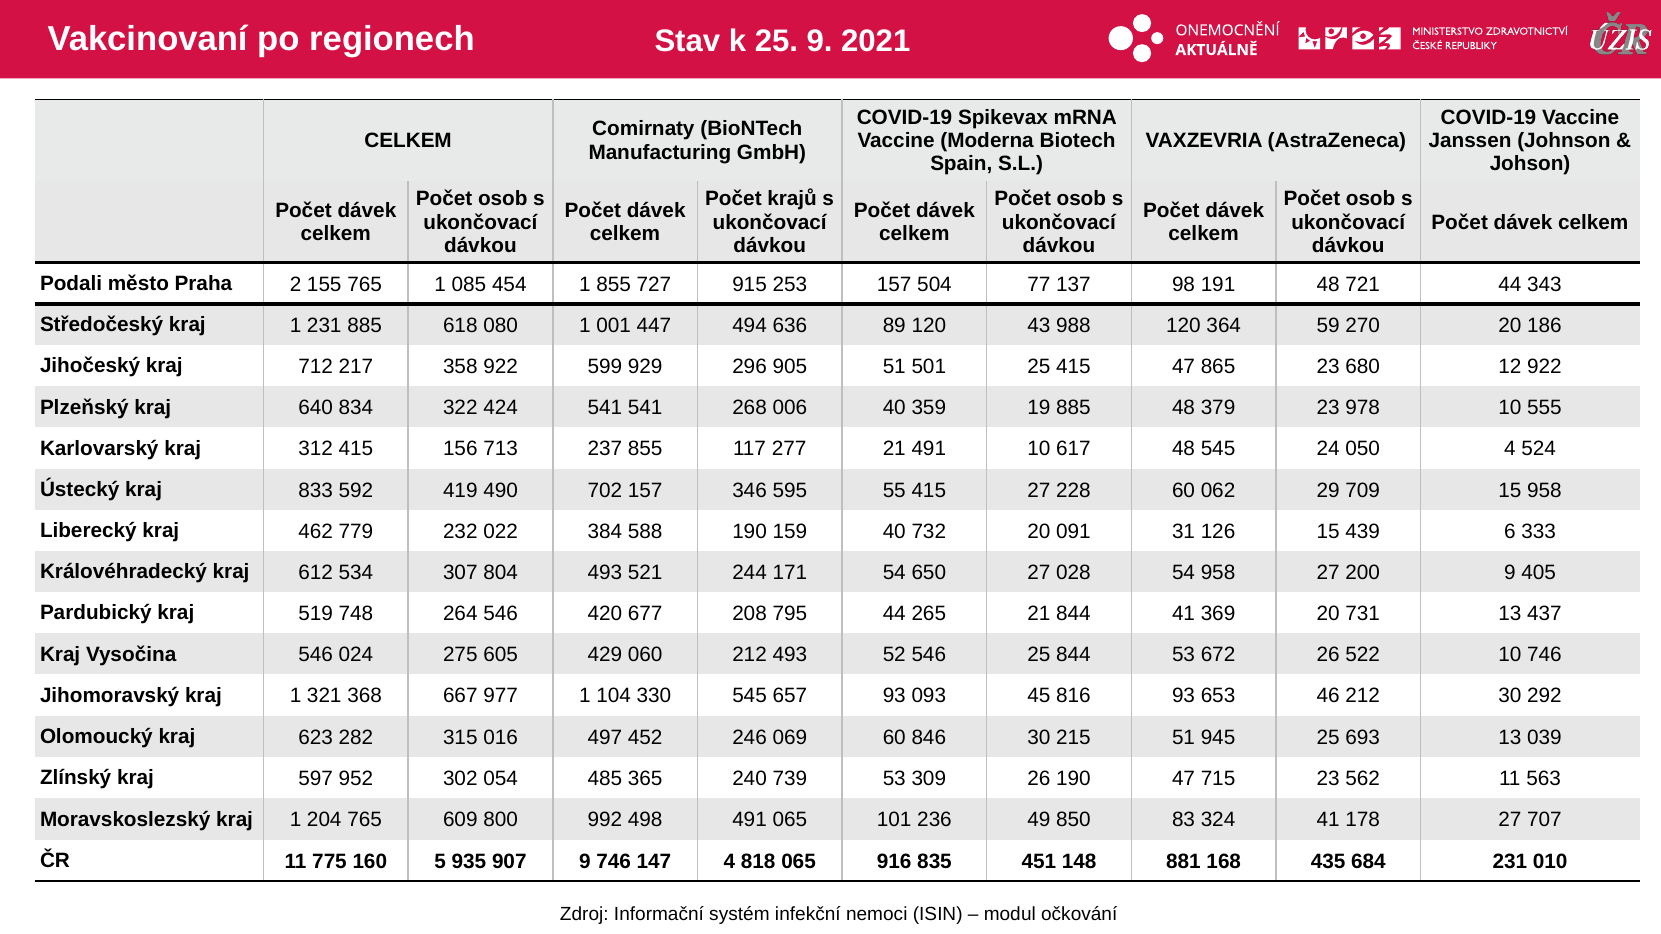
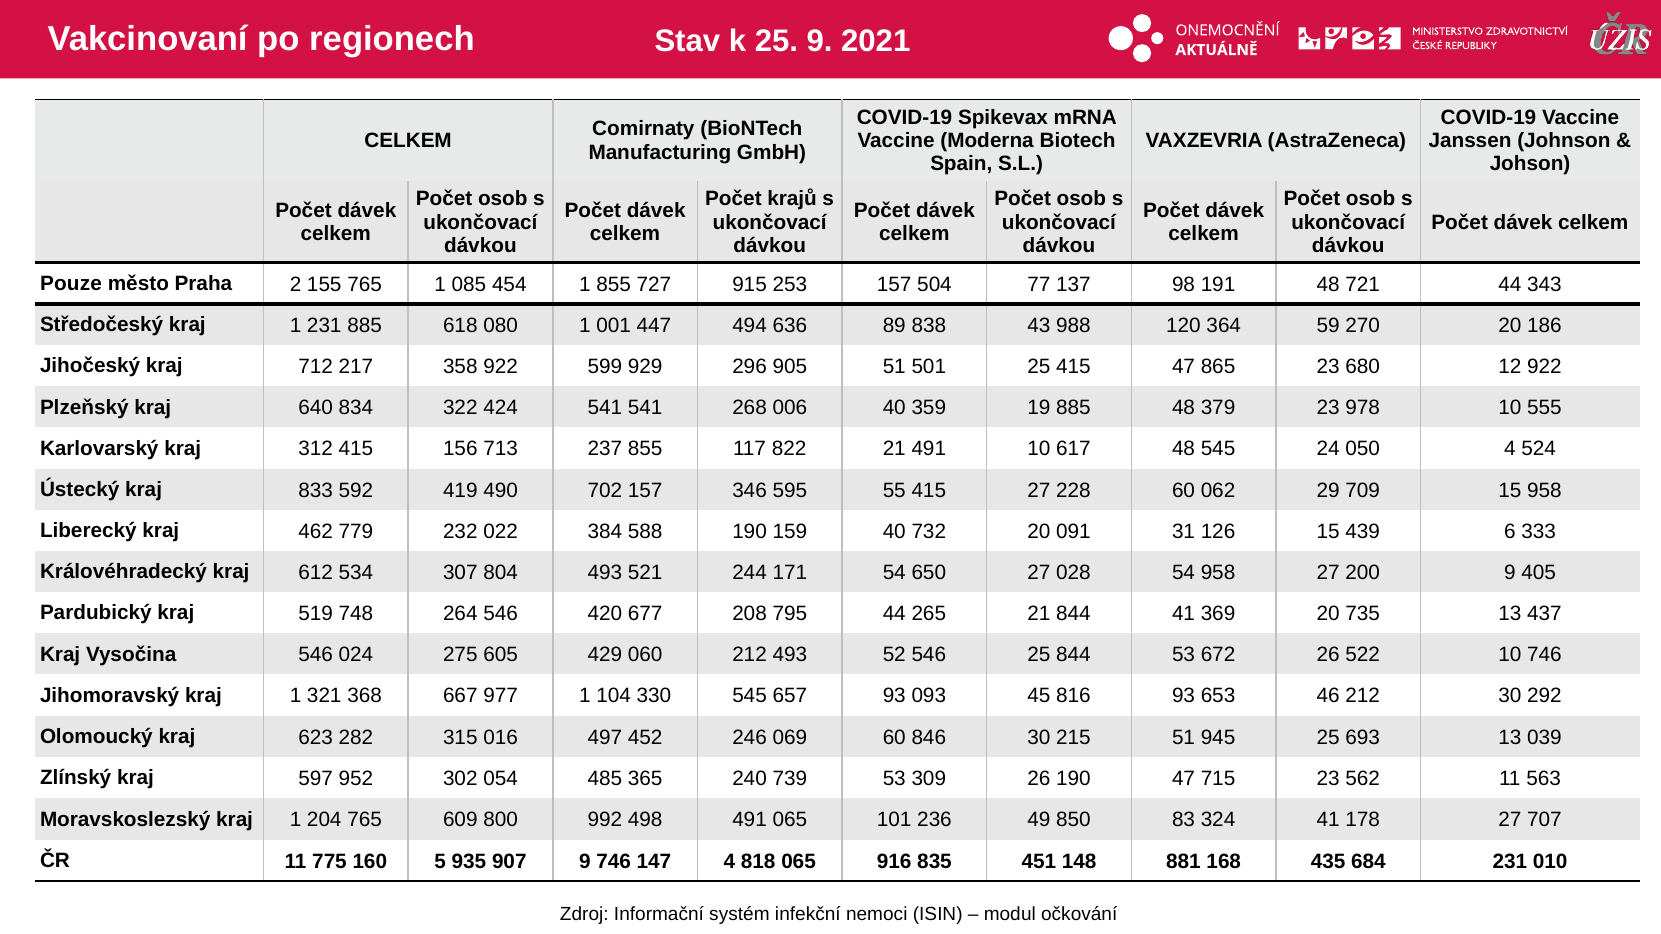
Podali: Podali -> Pouze
89 120: 120 -> 838
277: 277 -> 822
731: 731 -> 735
